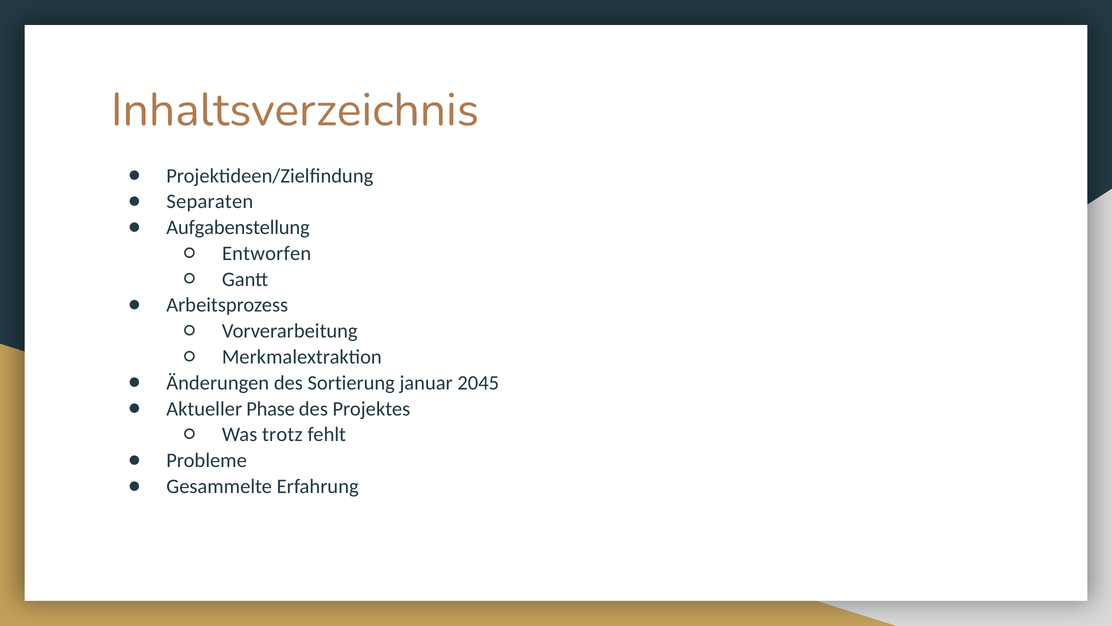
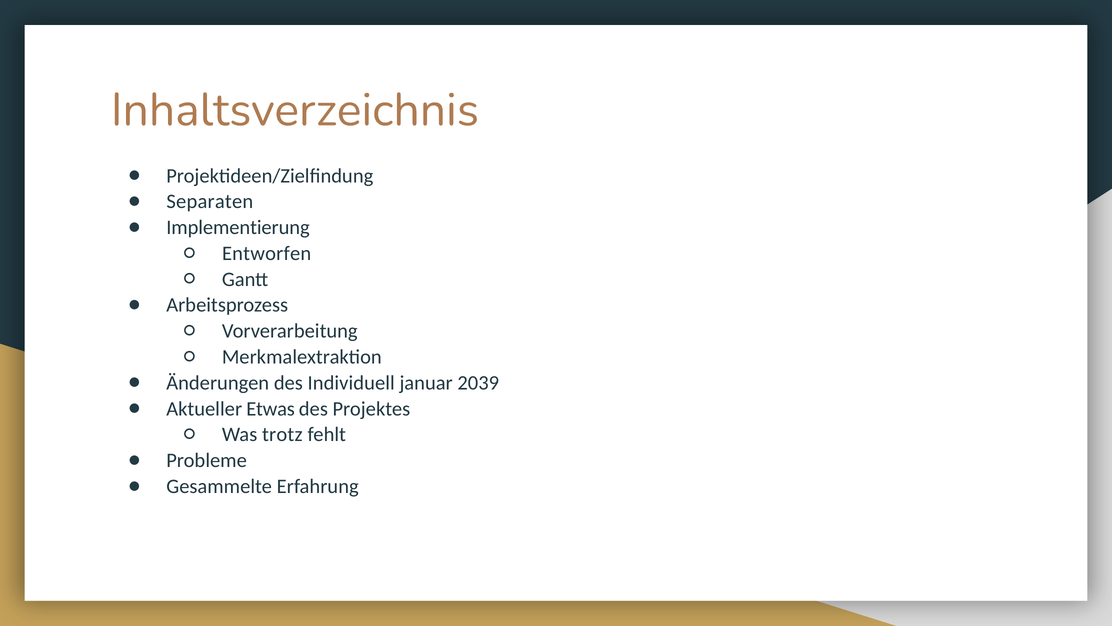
Aufgabenstellung: Aufgabenstellung -> Implementierung
Sortierung: Sortierung -> Individuell
2045: 2045 -> 2039
Phase: Phase -> Etwas
